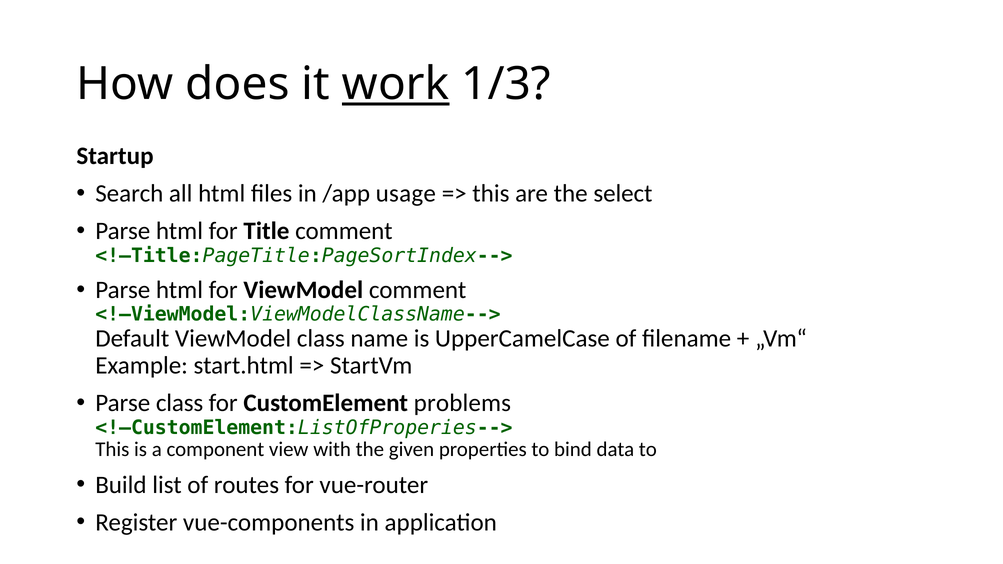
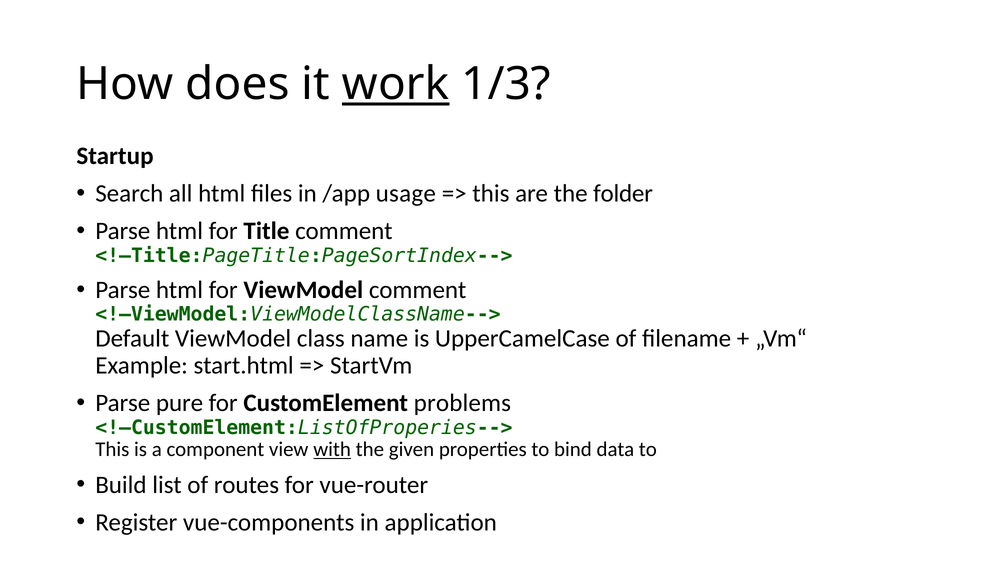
select: select -> folder
Parse class: class -> pure
with underline: none -> present
